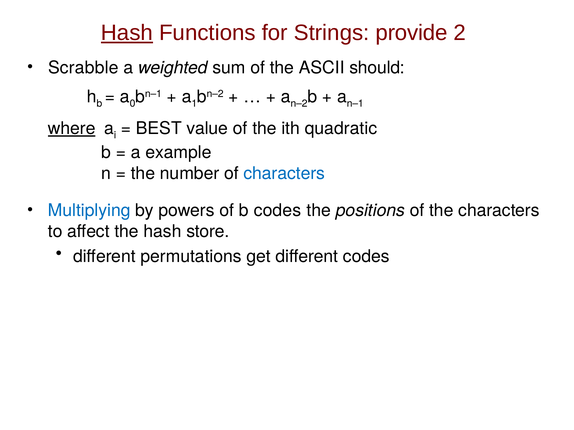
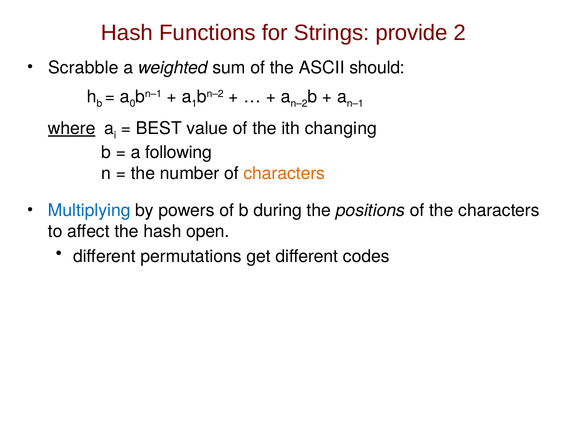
Hash at (127, 33) underline: present -> none
quadratic: quadratic -> changing
example: example -> following
characters at (284, 174) colour: blue -> orange
b codes: codes -> during
store: store -> open
